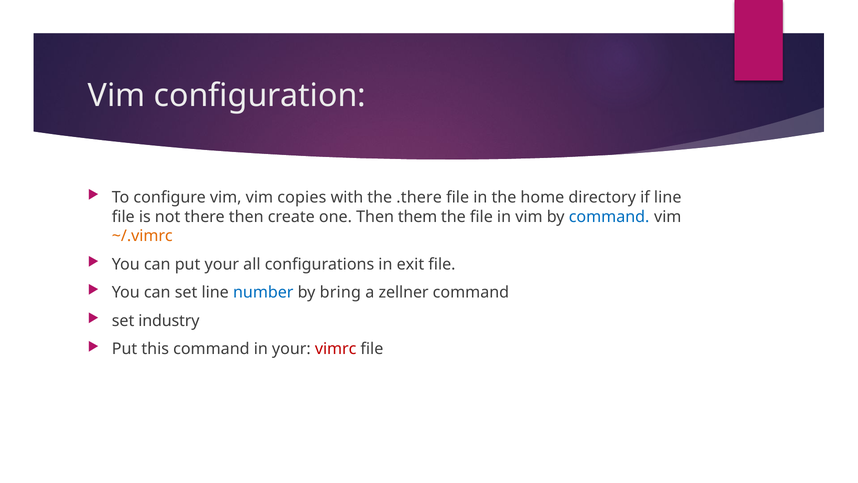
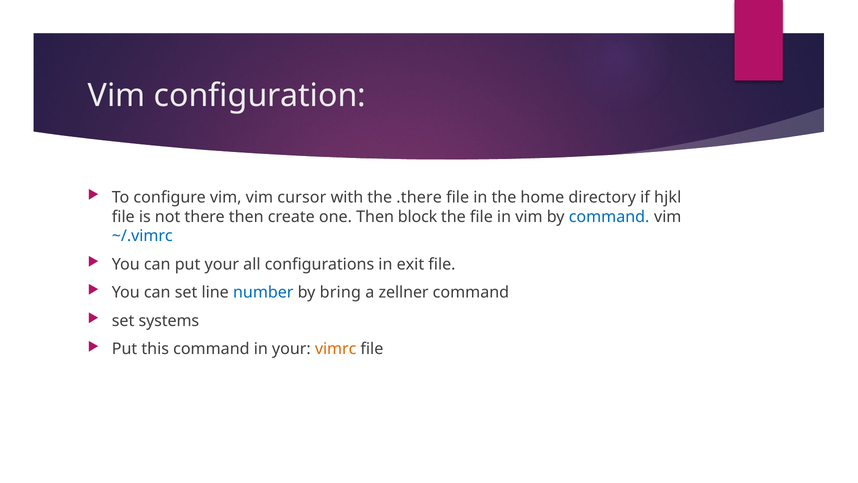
copies: copies -> cursor
if line: line -> hjkl
them: them -> block
~/.vimrc colour: orange -> blue
industry: industry -> systems
vimrc colour: red -> orange
